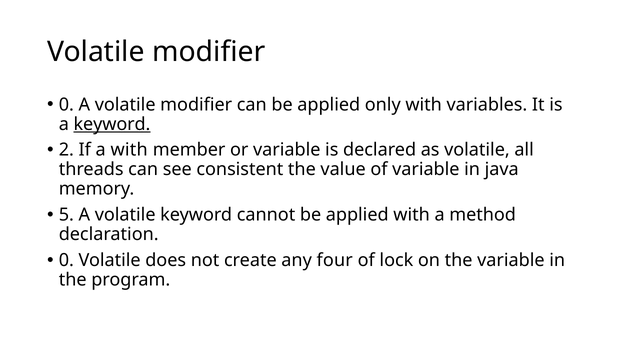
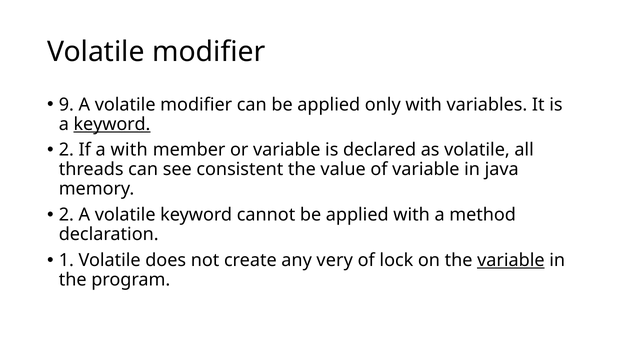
0 at (66, 105): 0 -> 9
5 at (66, 215): 5 -> 2
0 at (66, 261): 0 -> 1
four: four -> very
variable at (511, 261) underline: none -> present
